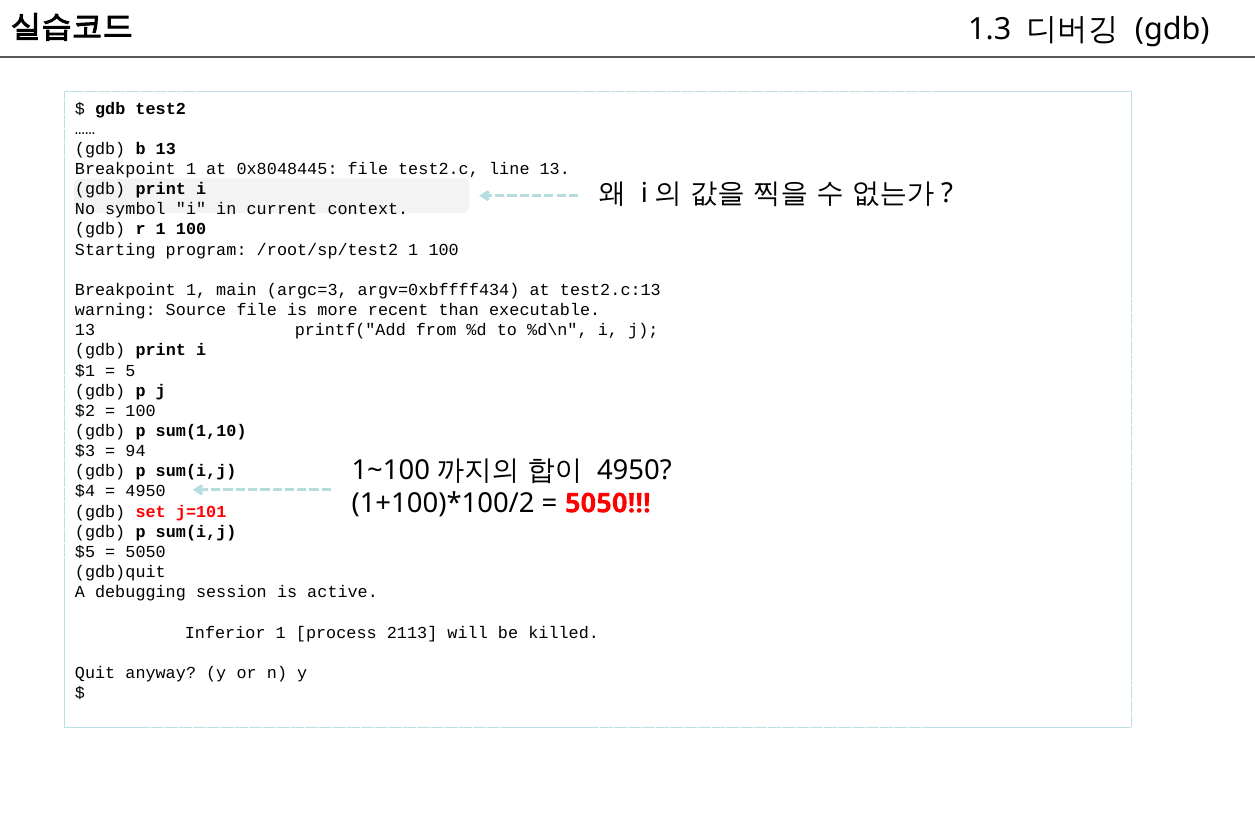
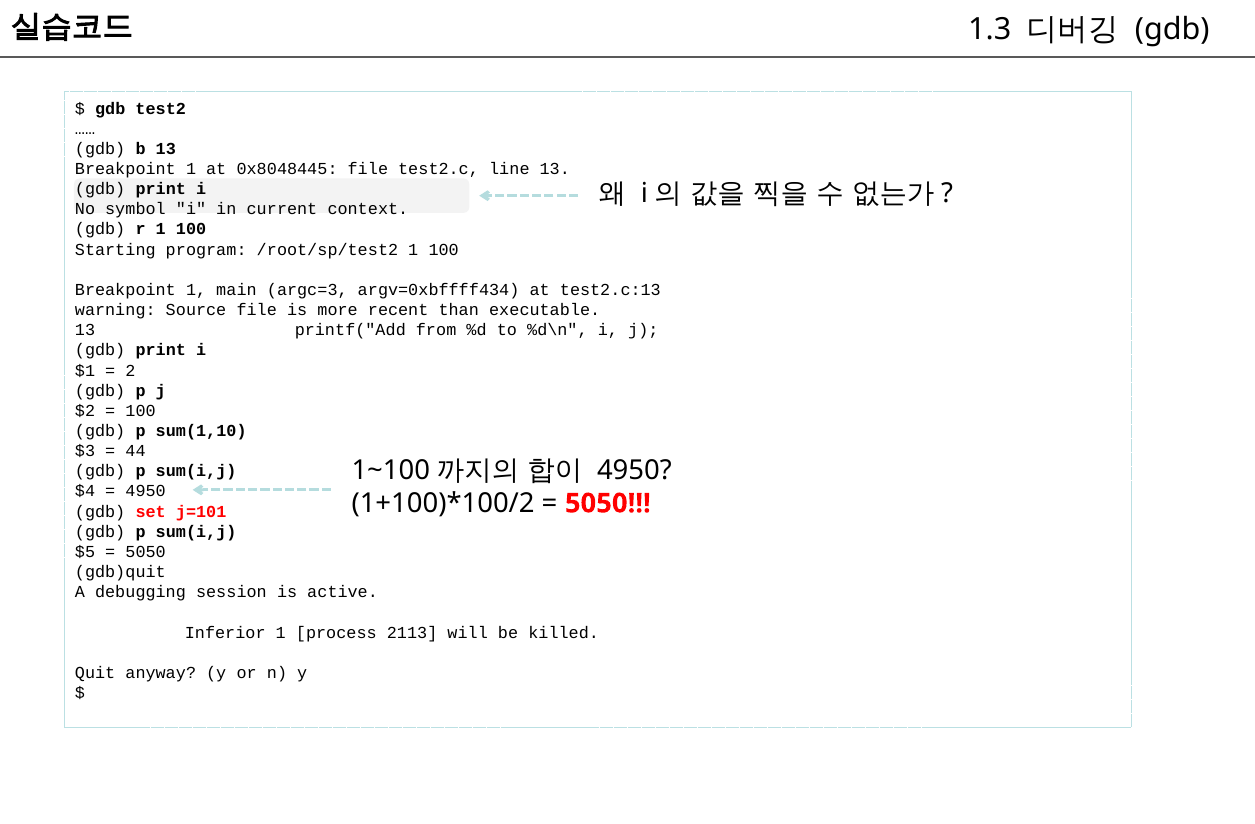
5: 5 -> 2
94: 94 -> 44
